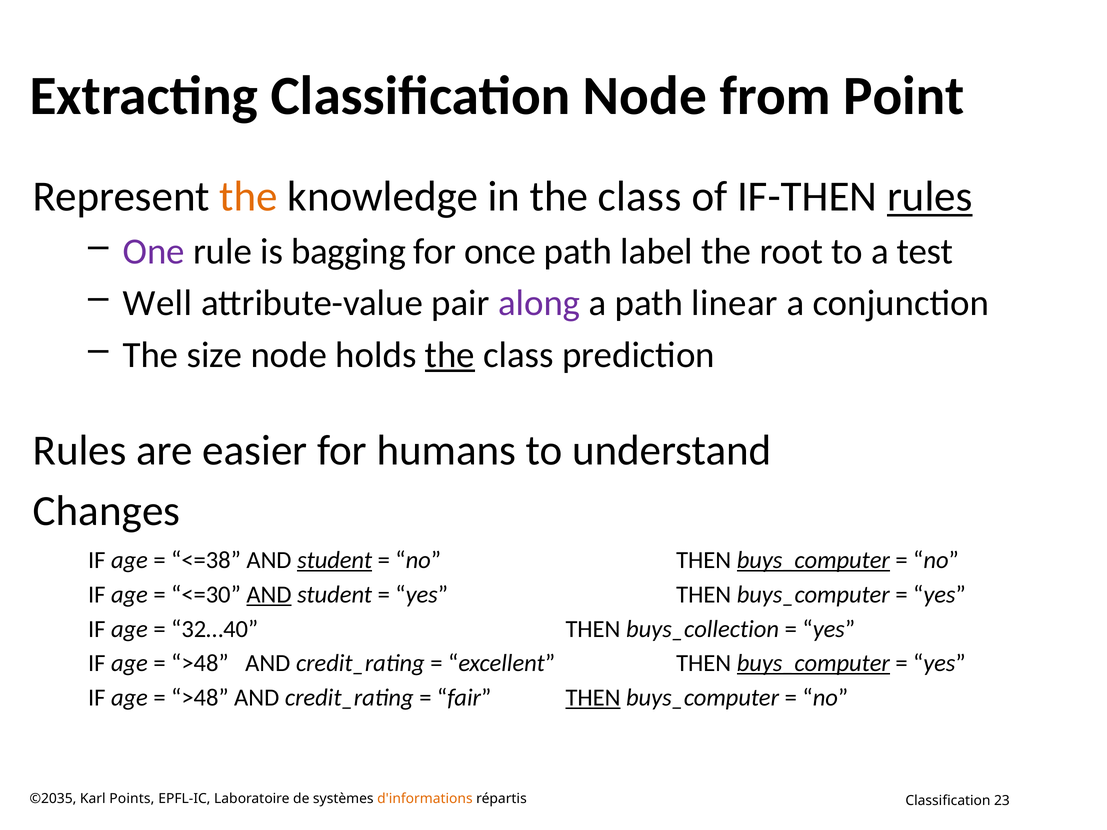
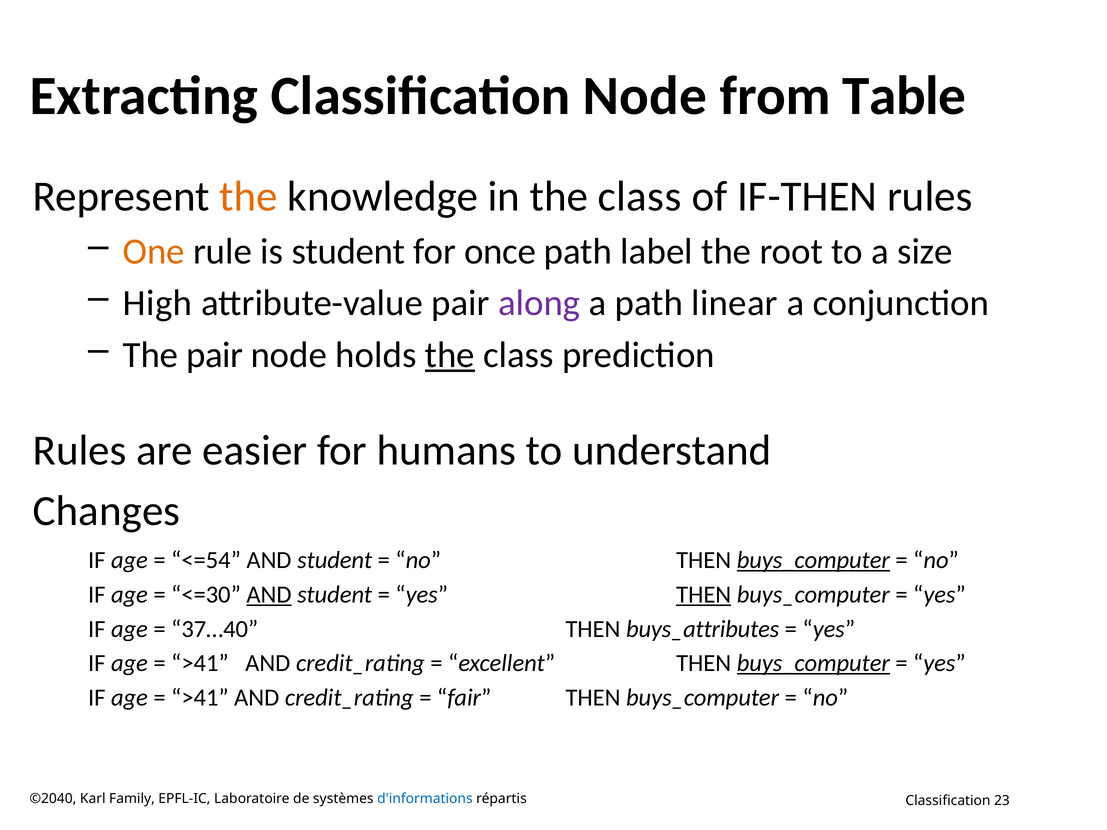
Point: Point -> Table
rules at (930, 197) underline: present -> none
One colour: purple -> orange
is bagging: bagging -> student
test: test -> size
Well: Well -> High
The size: size -> pair
<=38: <=38 -> <=54
student at (335, 560) underline: present -> none
THEN at (704, 595) underline: none -> present
32…40: 32…40 -> 37…40
buys_collection: buys_collection -> buys_attributes
>48 at (200, 664): >48 -> >41
>48 at (200, 698): >48 -> >41
THEN at (593, 698) underline: present -> none
©2035: ©2035 -> ©2040
Points: Points -> Family
d'informations colour: orange -> blue
